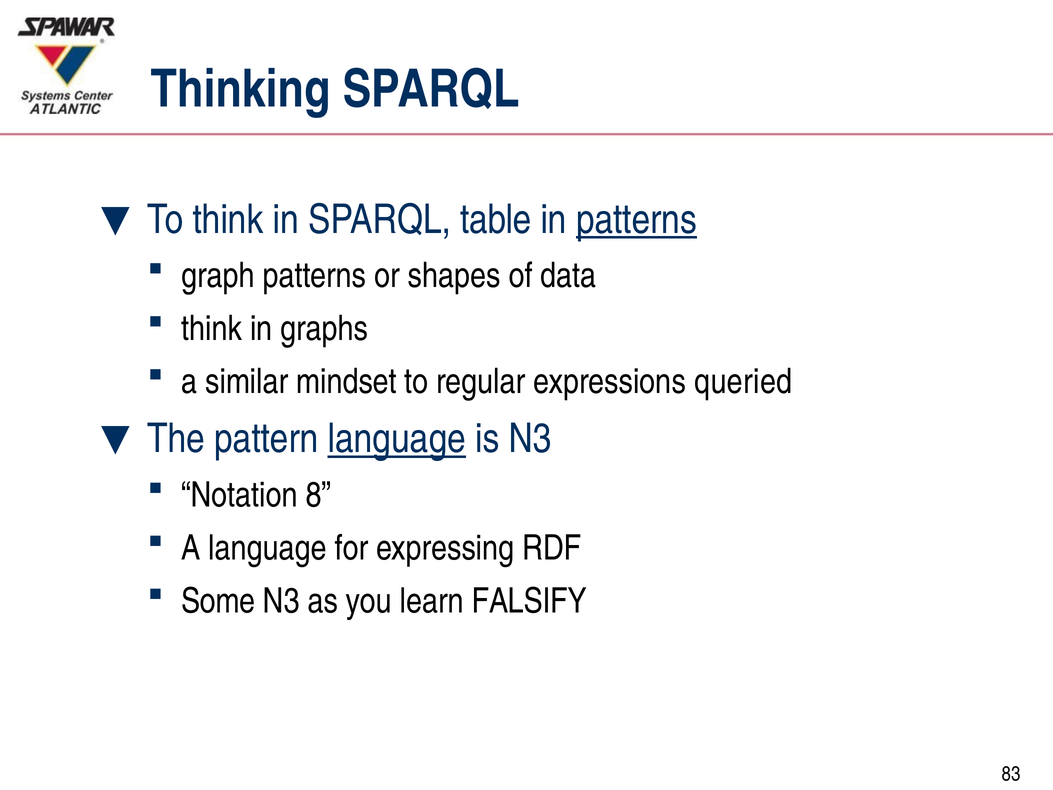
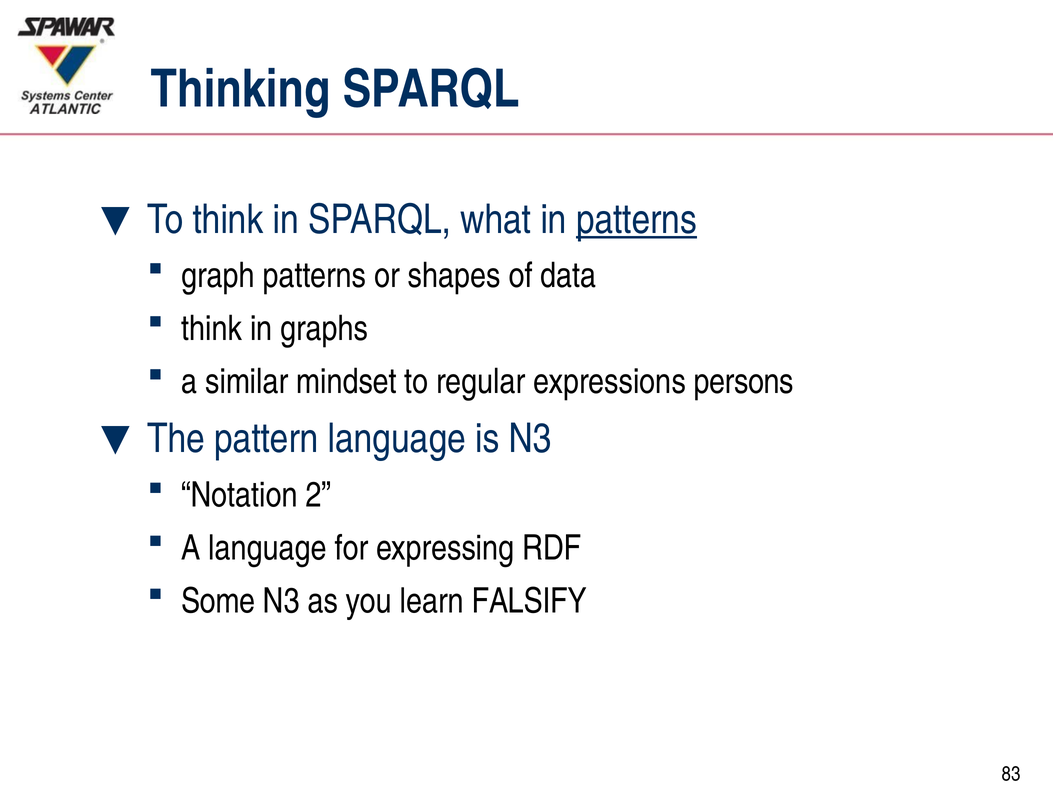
table: table -> what
queried: queried -> persons
language at (397, 439) underline: present -> none
8: 8 -> 2
